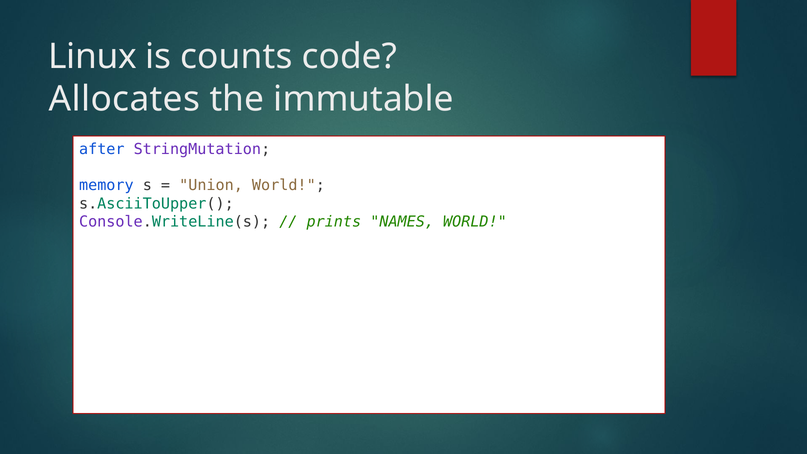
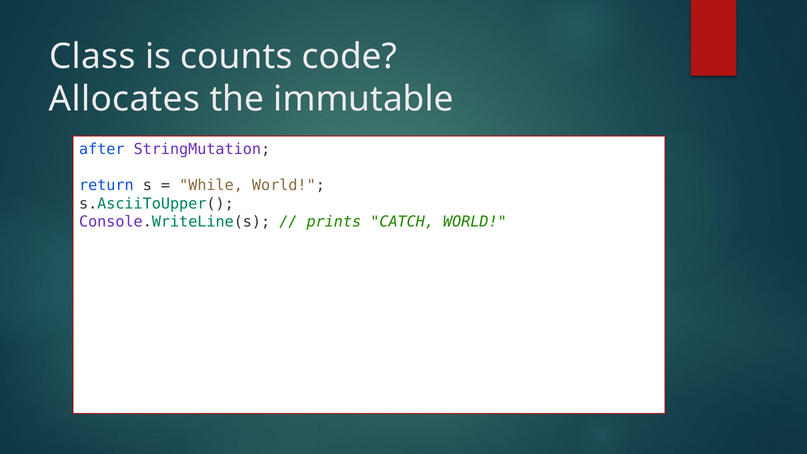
Linux: Linux -> Class
memory: memory -> return
Union: Union -> While
NAMES: NAMES -> CATCH
